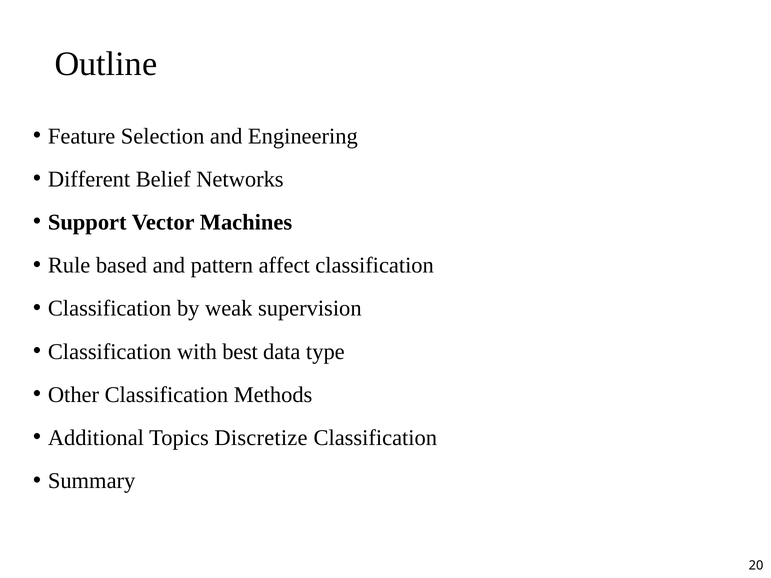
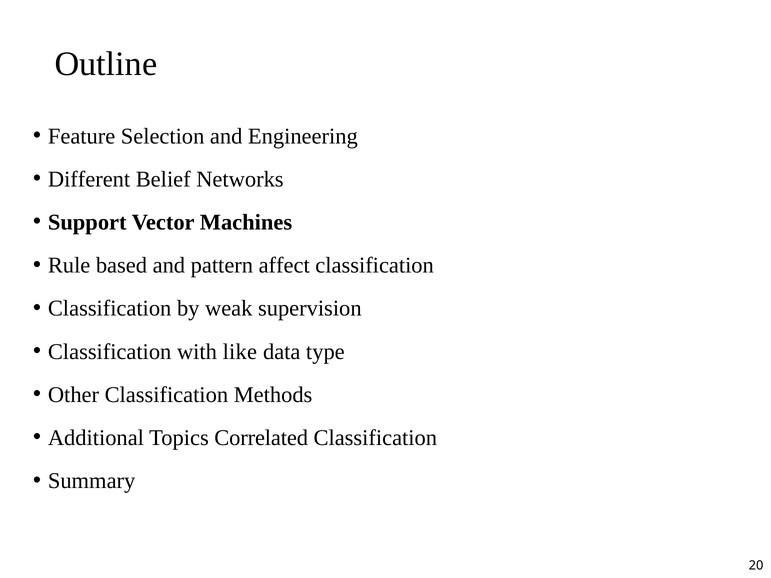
best: best -> like
Discretize: Discretize -> Correlated
